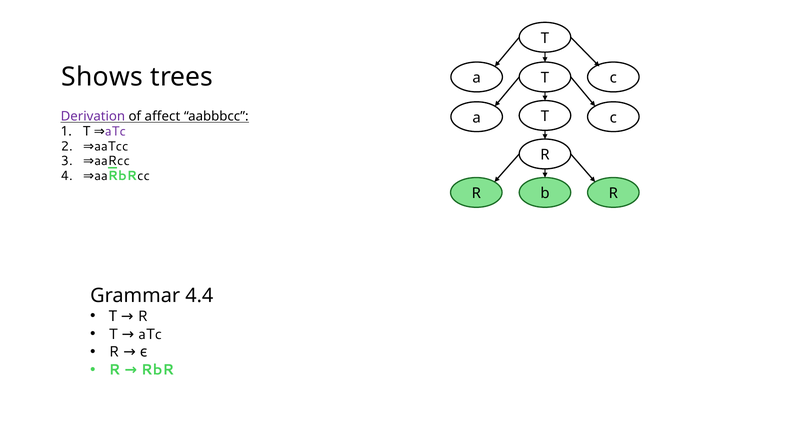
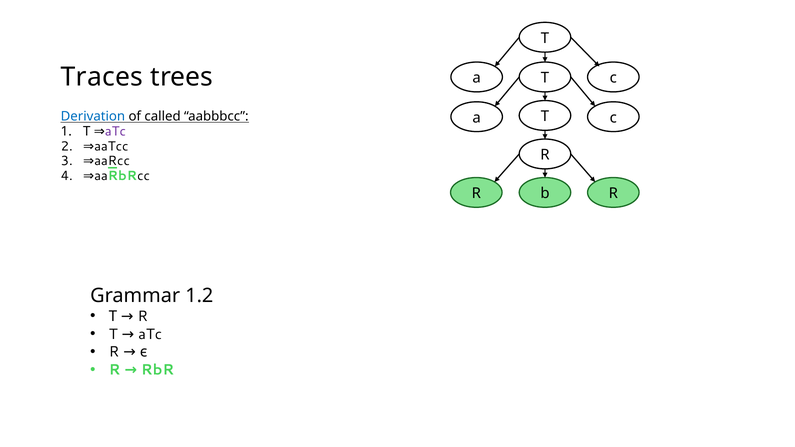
Shows: Shows -> Traces
Derivation colour: purple -> blue
affect: affect -> called
4.4: 4.4 -> 1.2
